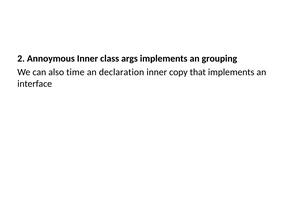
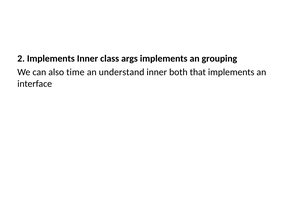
2 Annoymous: Annoymous -> Implements
declaration: declaration -> understand
copy: copy -> both
